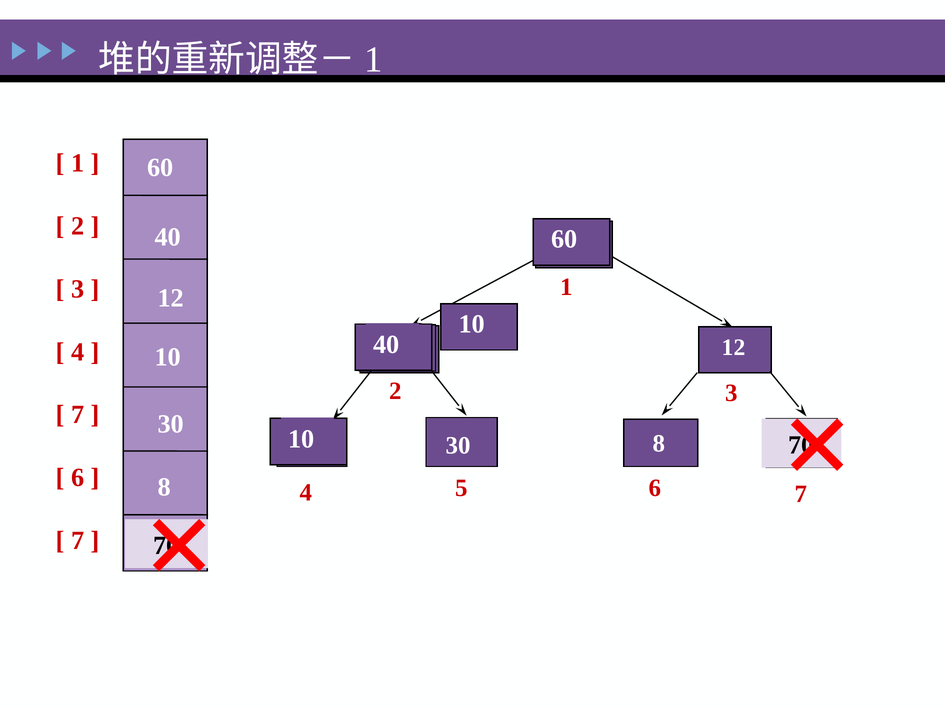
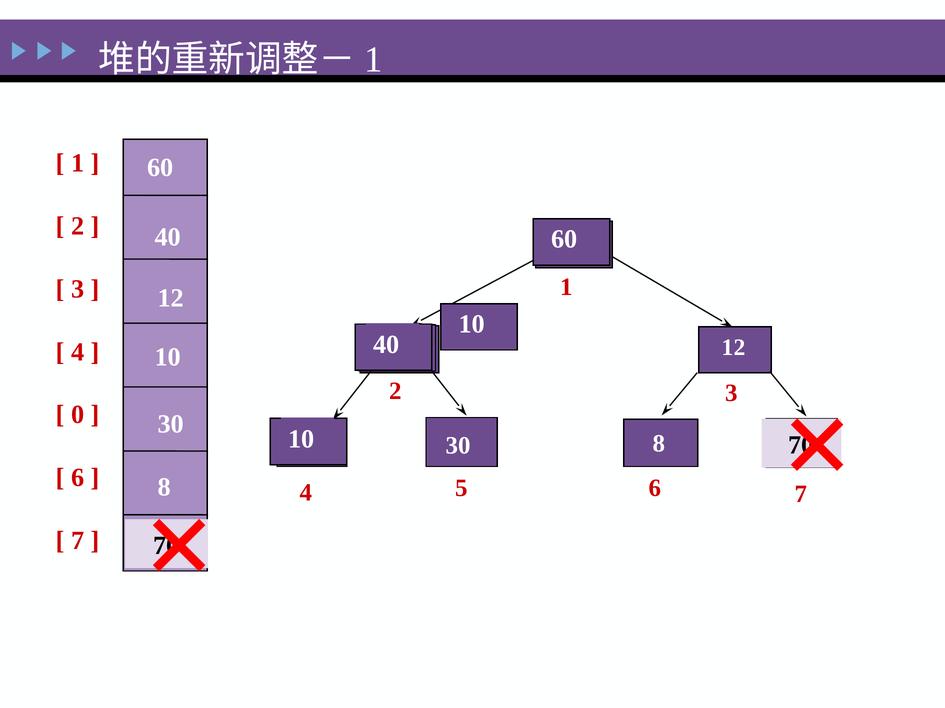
7 at (78, 415): 7 -> 0
